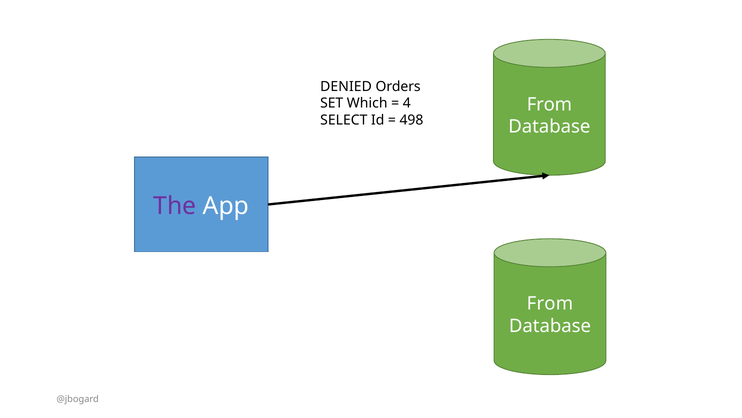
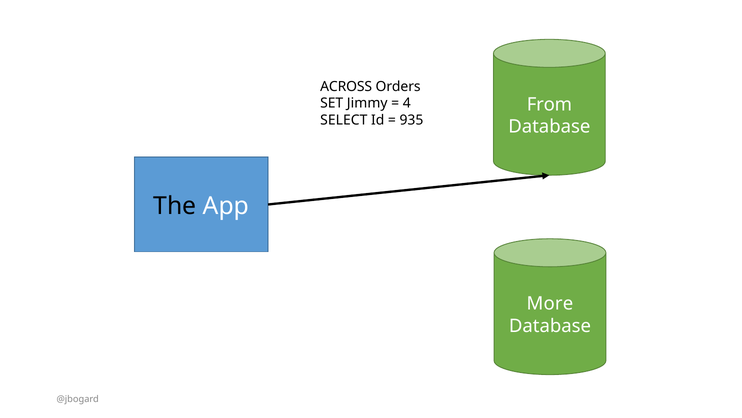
DENIED: DENIED -> ACROSS
Which: Which -> Jimmy
498: 498 -> 935
The colour: purple -> black
From at (550, 303): From -> More
